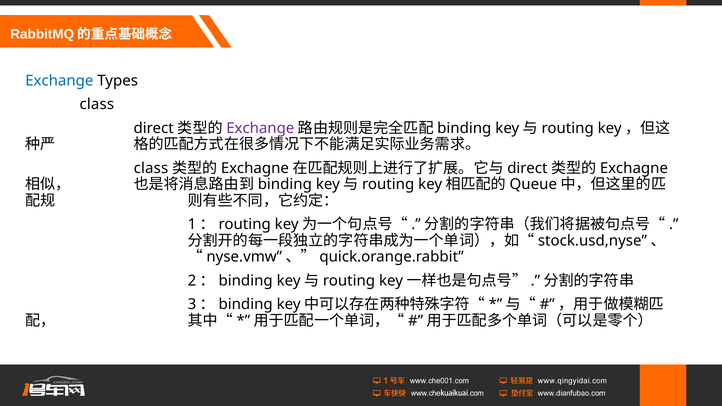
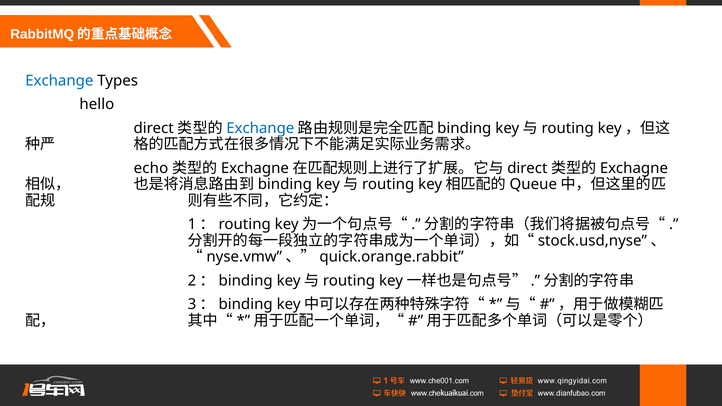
class at (97, 104): class -> hello
Exchange at (260, 128) colour: purple -> blue
class at (151, 168): class -> echo
